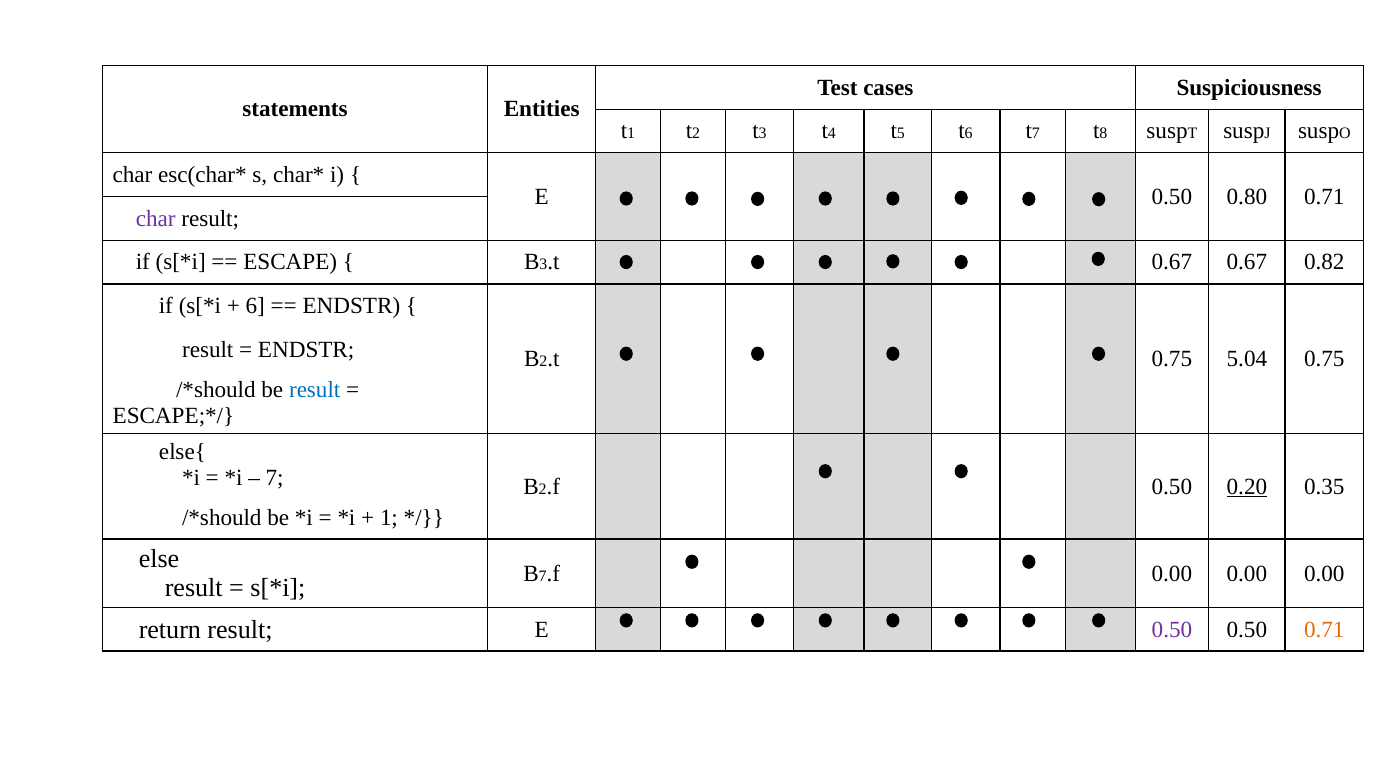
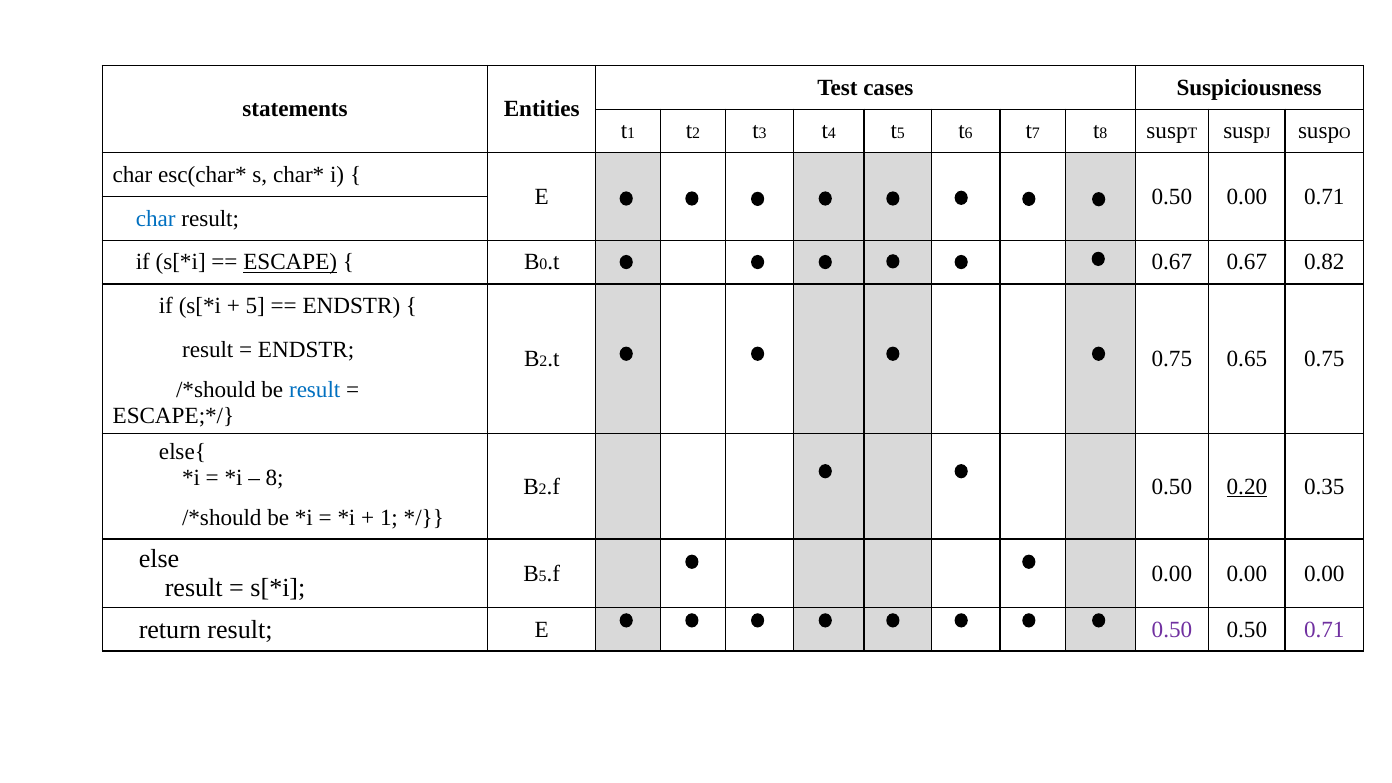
0.50 0.80: 0.80 -> 0.00
char at (156, 219) colour: purple -> blue
ESCAPE underline: none -> present
3 at (543, 265): 3 -> 0
6 at (255, 306): 6 -> 5
5.04: 5.04 -> 0.65
7 at (275, 477): 7 -> 8
7 at (543, 576): 7 -> 5
0.71 at (1324, 629) colour: orange -> purple
